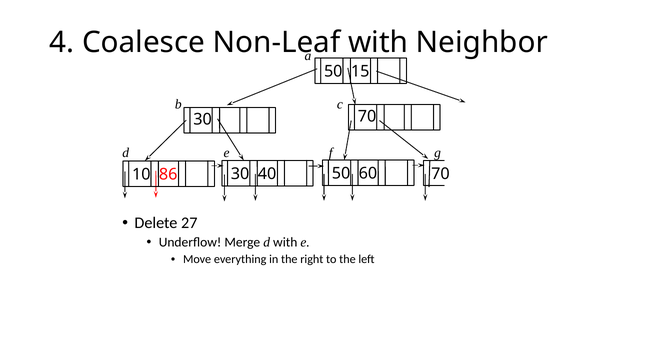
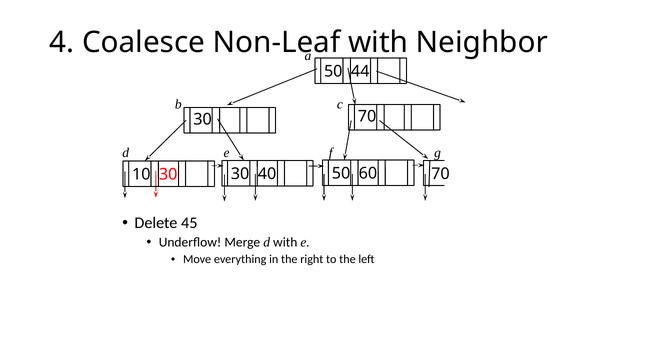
15: 15 -> 44
10 86: 86 -> 30
27: 27 -> 45
